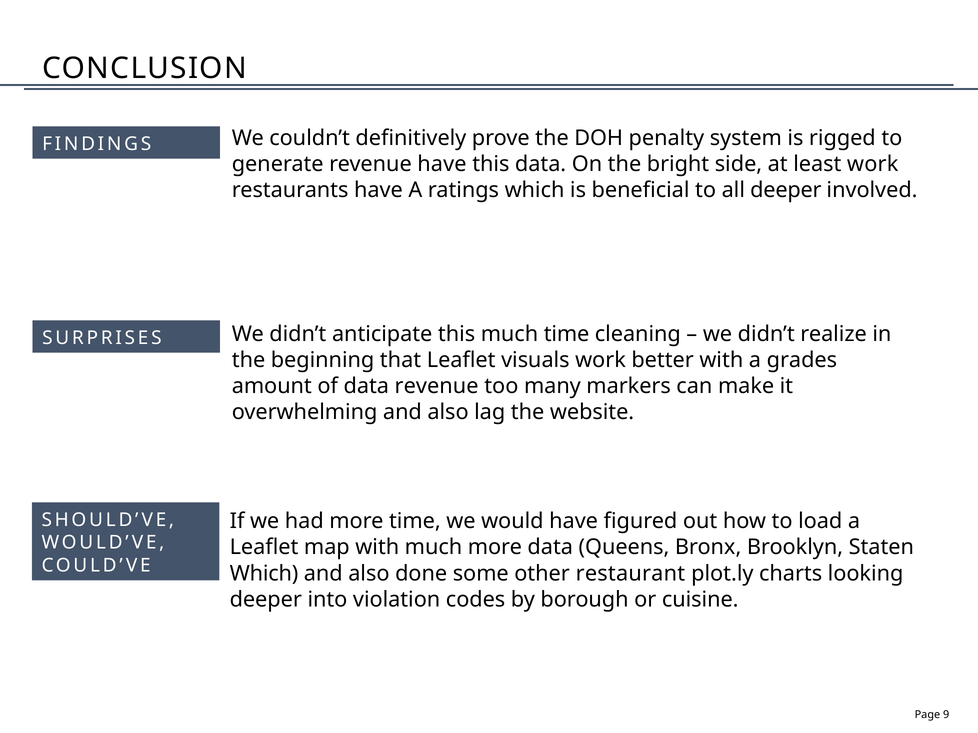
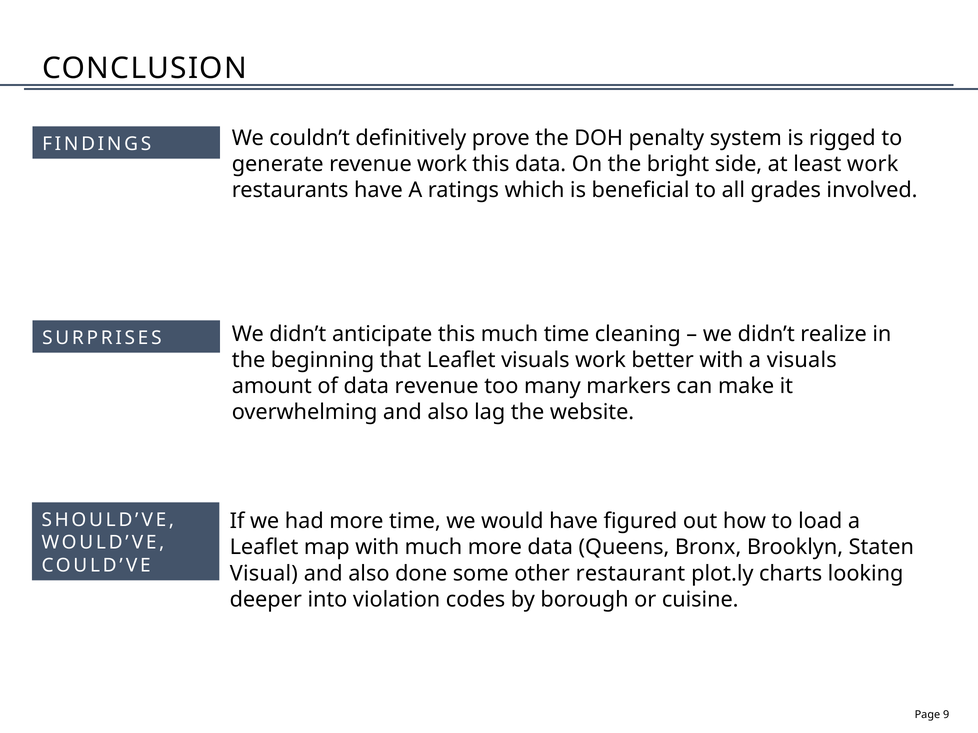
revenue have: have -> work
all deeper: deeper -> grades
a grades: grades -> visuals
Which at (264, 574): Which -> Visual
